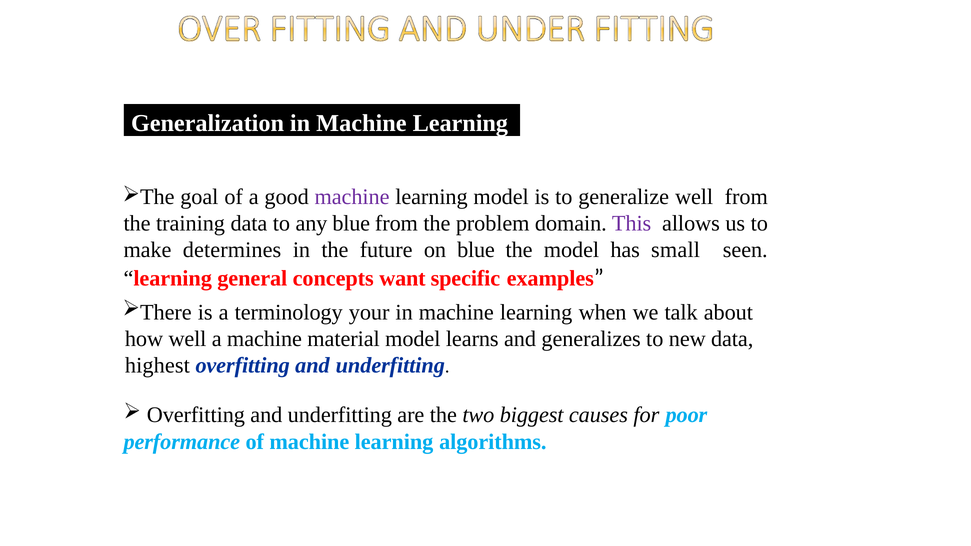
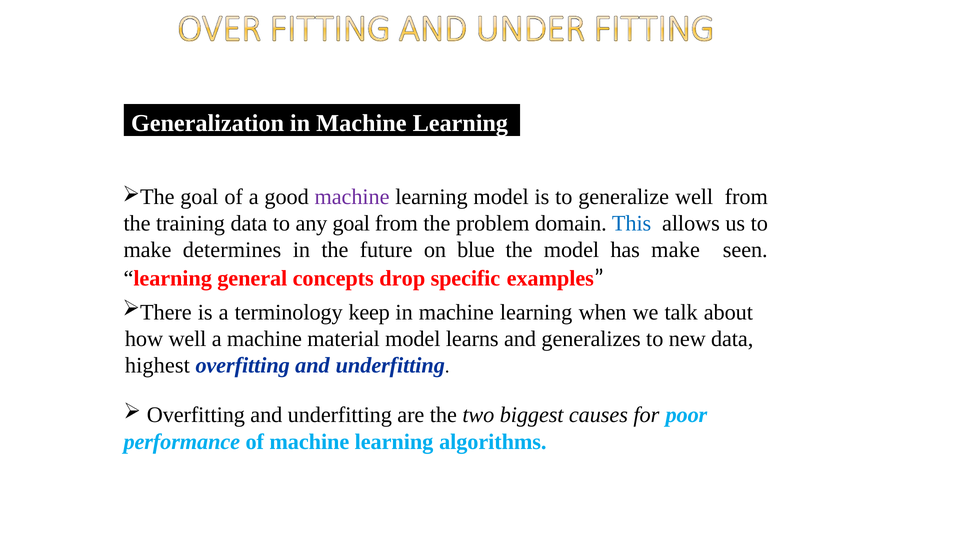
any blue: blue -> goal
This colour: purple -> blue
has small: small -> make
want: want -> drop
your: your -> keep
